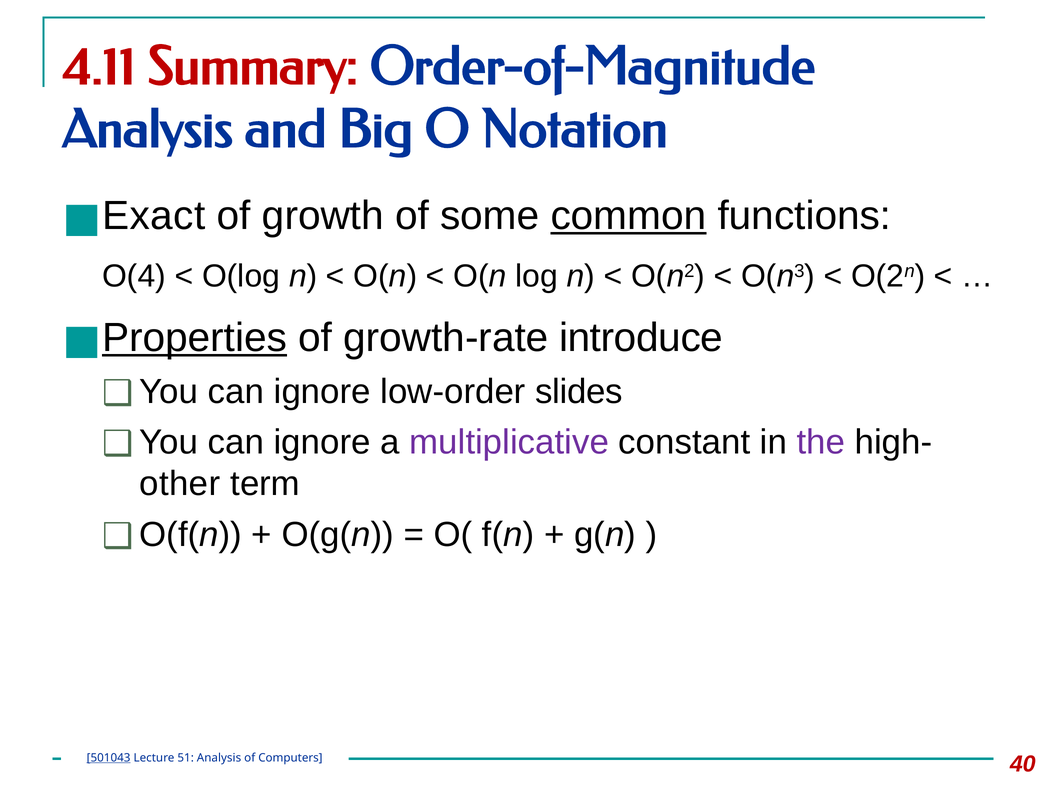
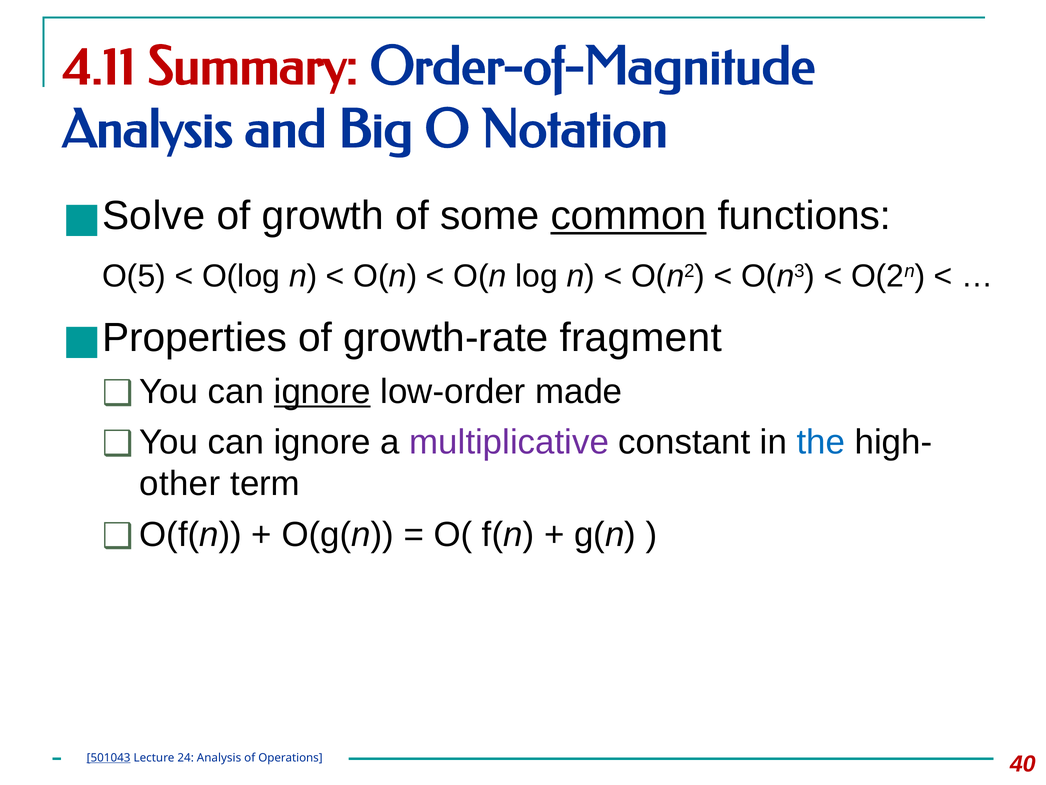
Exact: Exact -> Solve
O(4: O(4 -> O(5
Properties underline: present -> none
introduce: introduce -> fragment
ignore at (322, 391) underline: none -> present
slides: slides -> made
the colour: purple -> blue
51: 51 -> 24
Computers: Computers -> Operations
